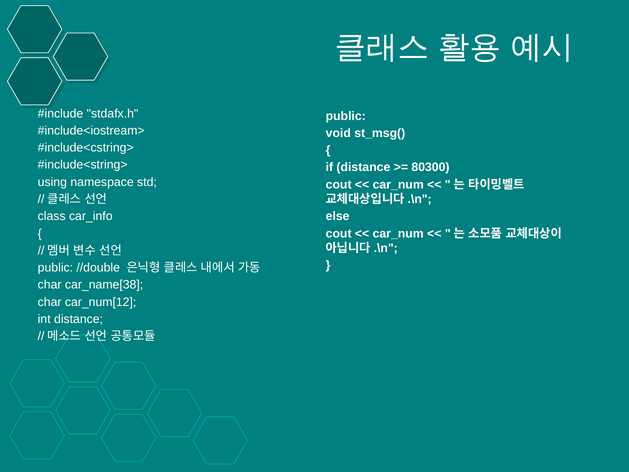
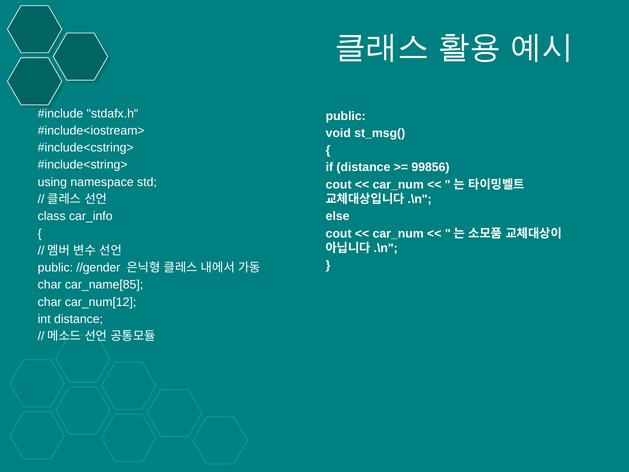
80300: 80300 -> 99856
//double: //double -> //gender
car_name[38: car_name[38 -> car_name[85
